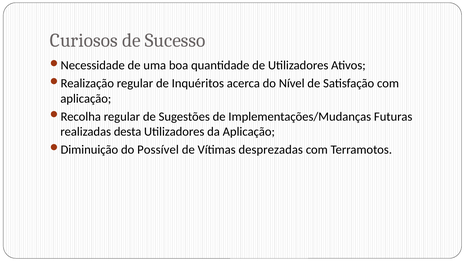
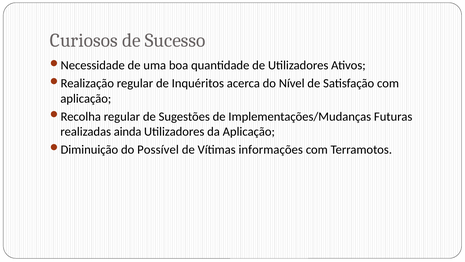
desta: desta -> ainda
desprezadas: desprezadas -> informações
